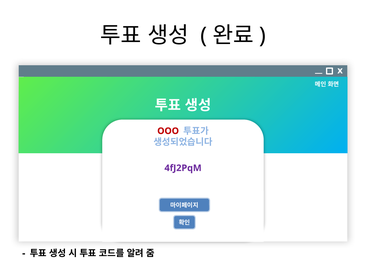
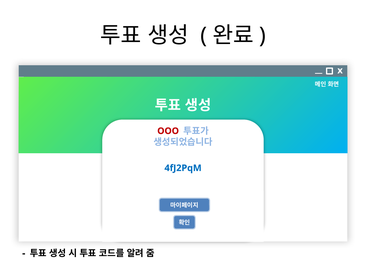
4fJ2PqM colour: purple -> blue
